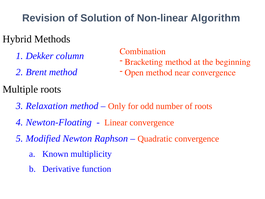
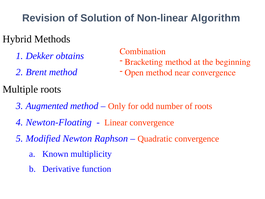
column: column -> obtains
Relaxation: Relaxation -> Augmented
